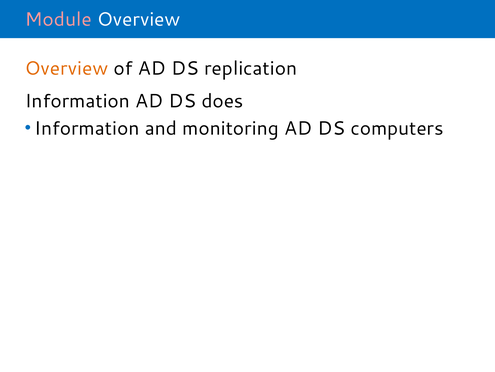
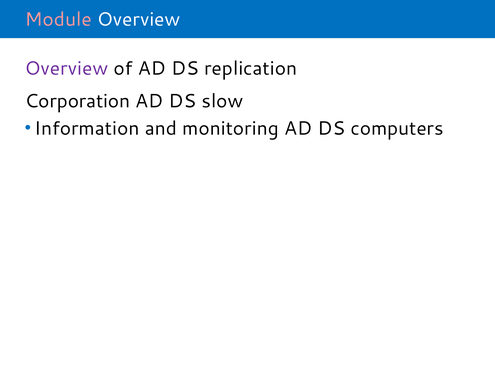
Overview at (67, 68) colour: orange -> purple
Information at (77, 101): Information -> Corporation
does: does -> slow
